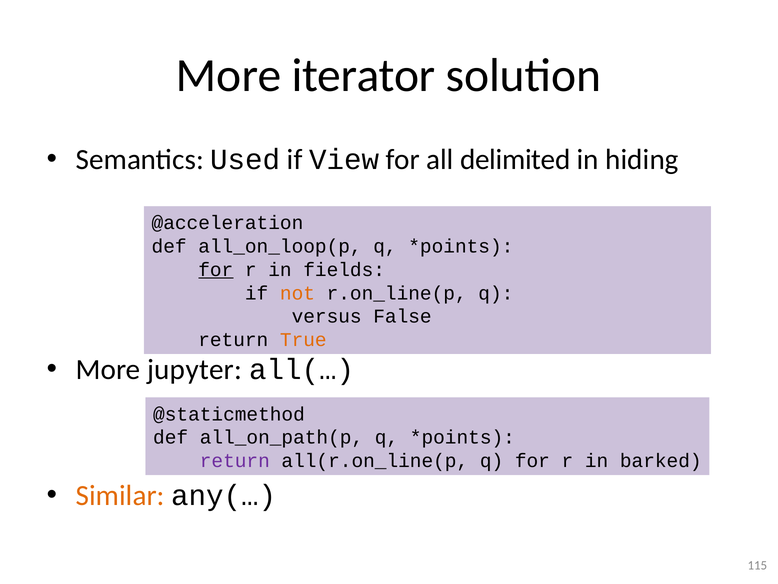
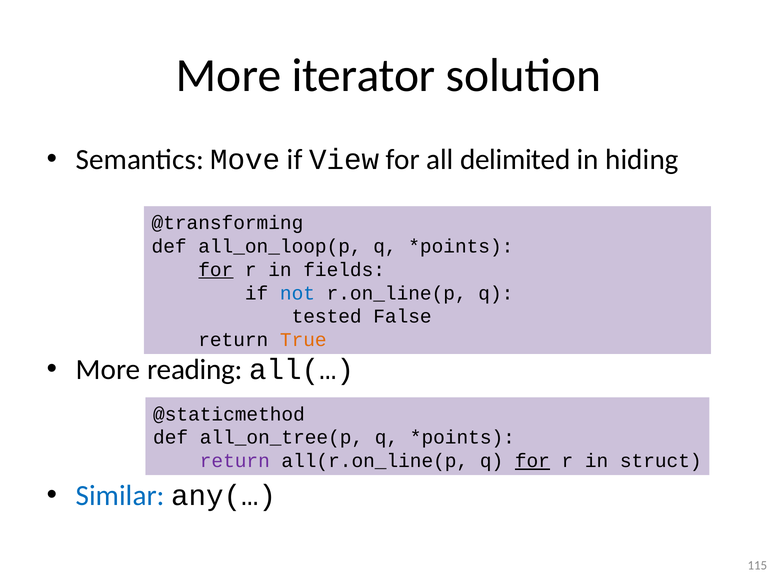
Used: Used -> Move
@acceleration: @acceleration -> @transforming
not colour: orange -> blue
versus: versus -> tested
jupyter: jupyter -> reading
all_on_path(p: all_on_path(p -> all_on_tree(p
for at (532, 461) underline: none -> present
barked: barked -> struct
Similar colour: orange -> blue
